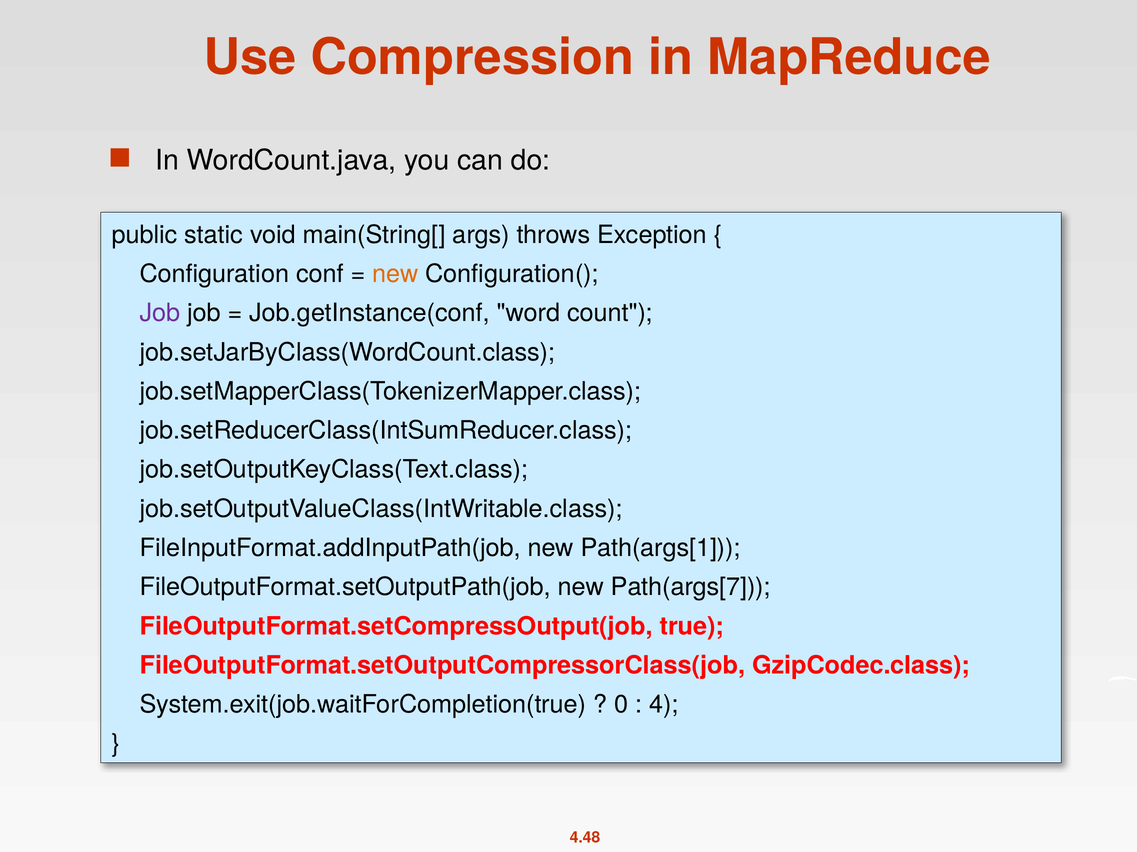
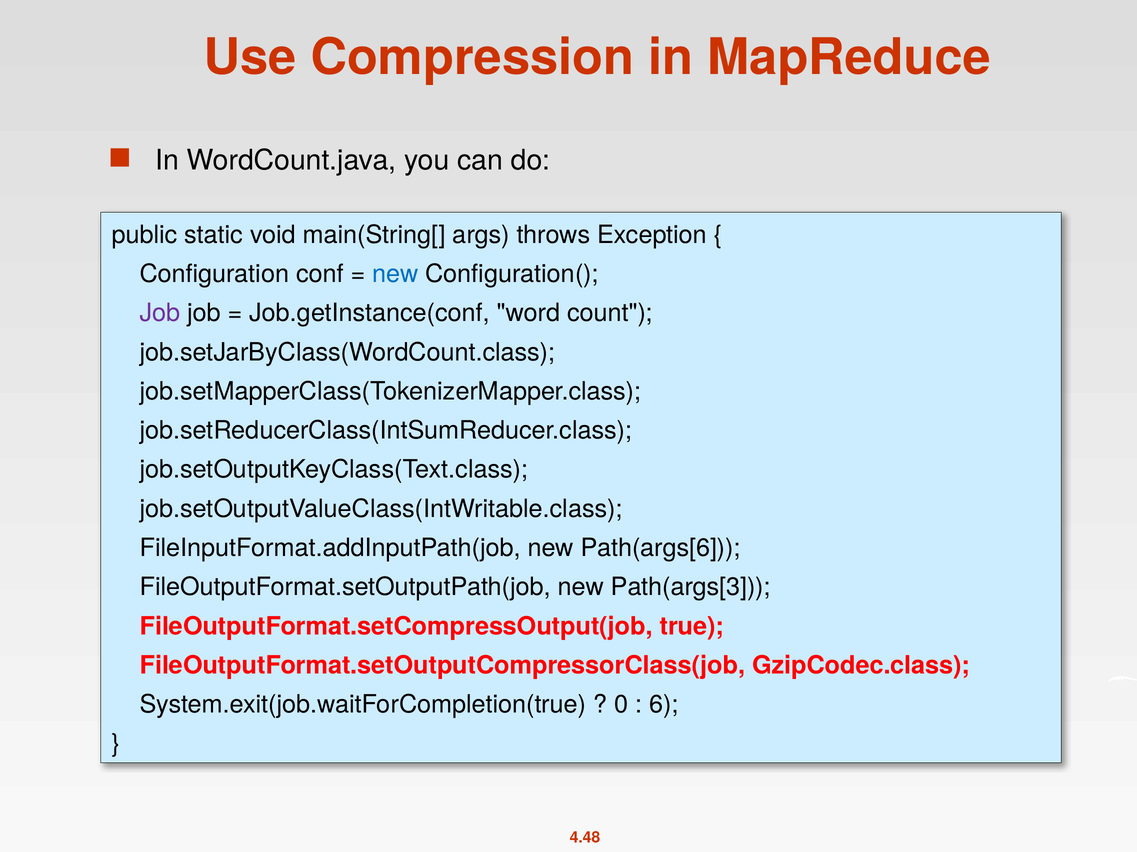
new at (395, 274) colour: orange -> blue
Path(args[1: Path(args[1 -> Path(args[6
Path(args[7: Path(args[7 -> Path(args[3
4: 4 -> 6
